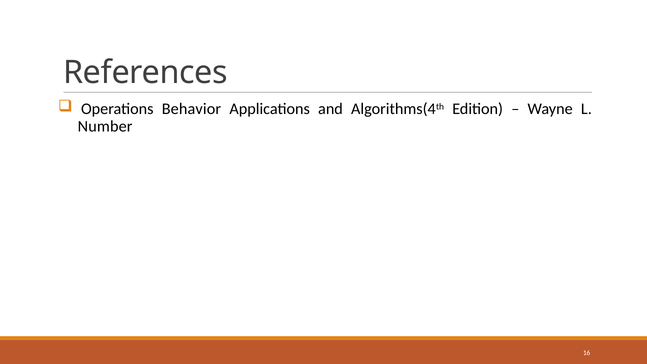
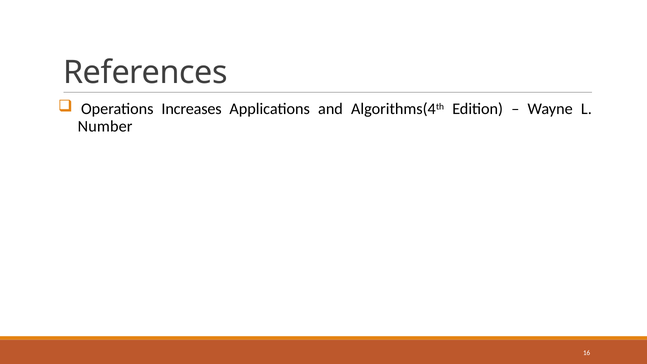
Behavior: Behavior -> Increases
